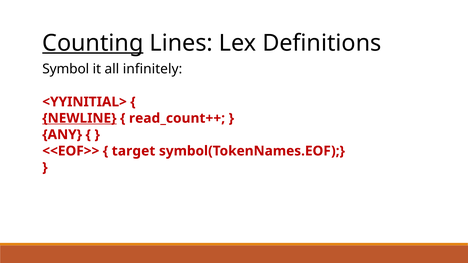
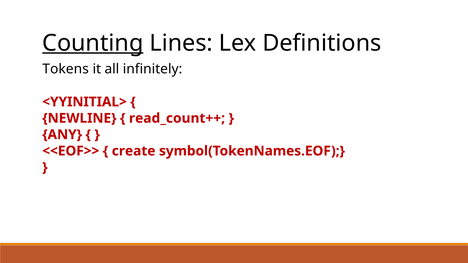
Symbol: Symbol -> Tokens
NEWLINE underline: present -> none
target: target -> create
